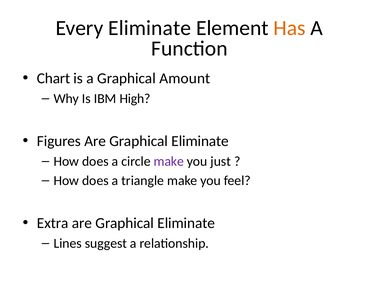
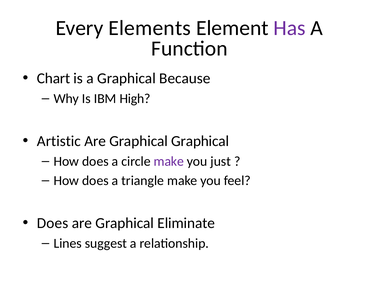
Every Eliminate: Eliminate -> Elements
Has colour: orange -> purple
Amount: Amount -> Because
Figures: Figures -> Artistic
Eliminate at (200, 141): Eliminate -> Graphical
Extra at (53, 223): Extra -> Does
